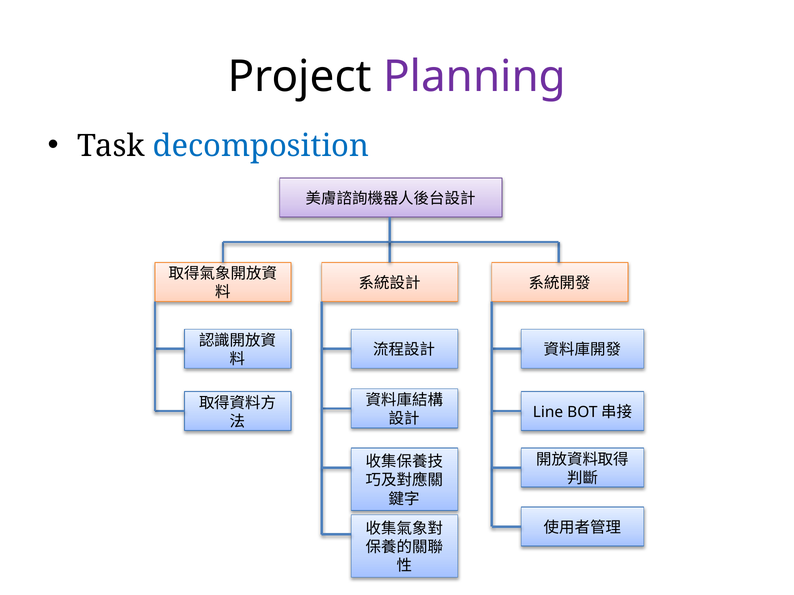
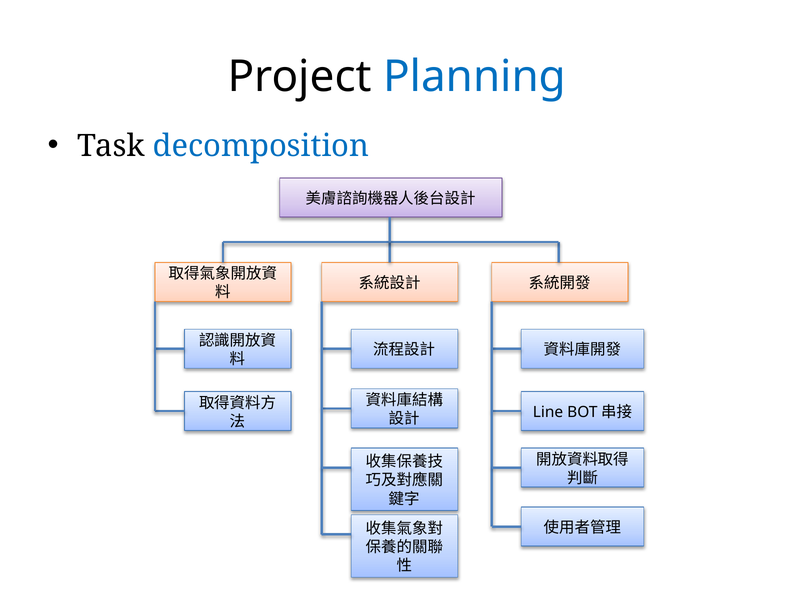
Planning colour: purple -> blue
